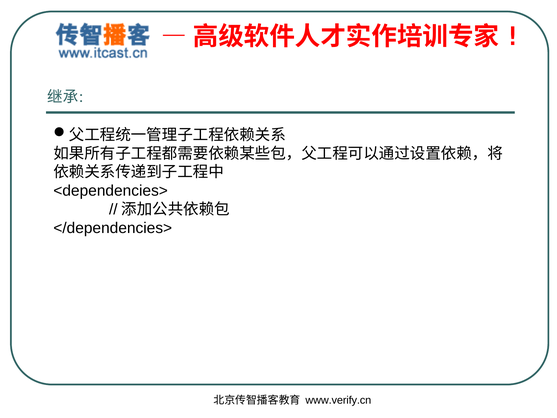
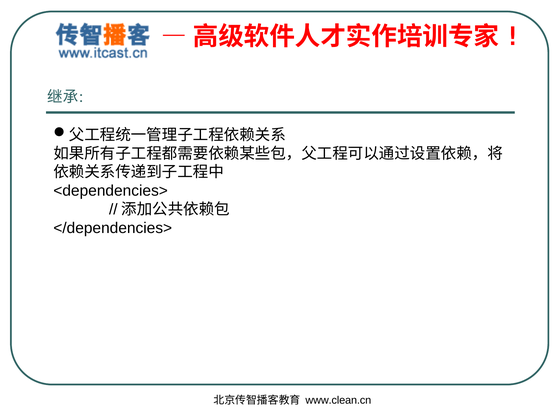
www.verify.cn: www.verify.cn -> www.clean.cn
